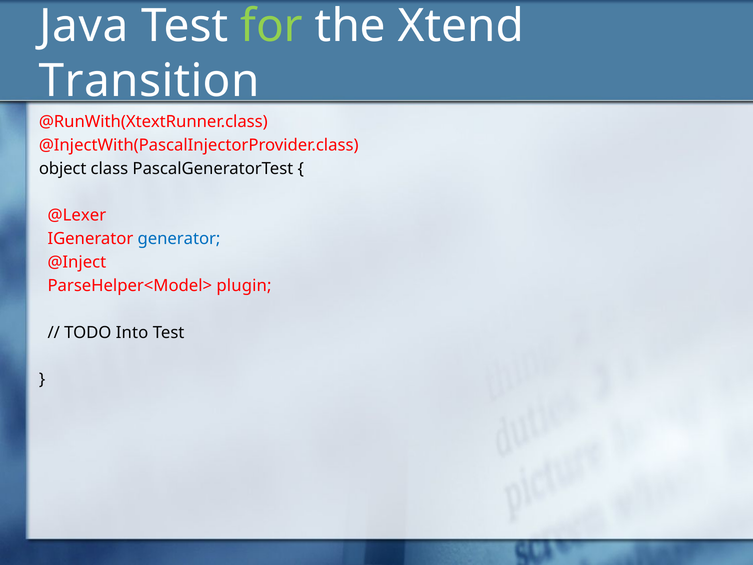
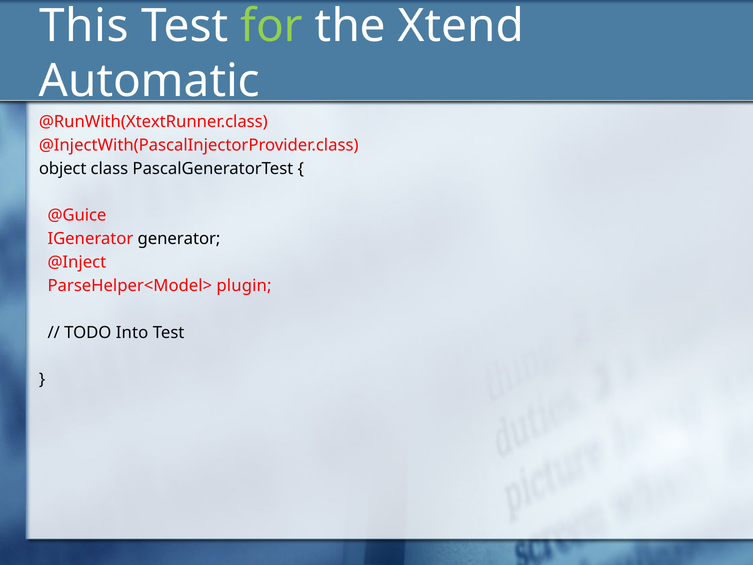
Java: Java -> This
Transition: Transition -> Automatic
@Lexer: @Lexer -> @Guice
generator colour: blue -> black
